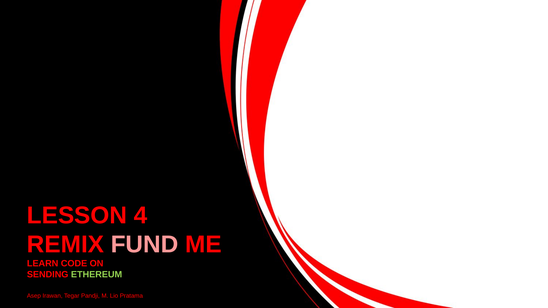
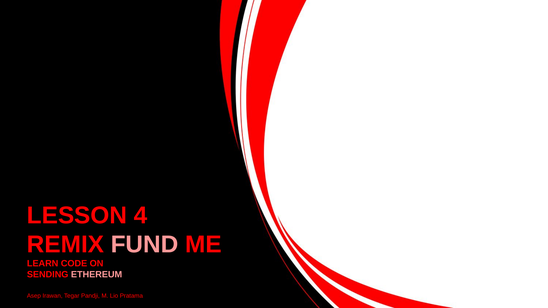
ETHEREUM colour: light green -> pink
